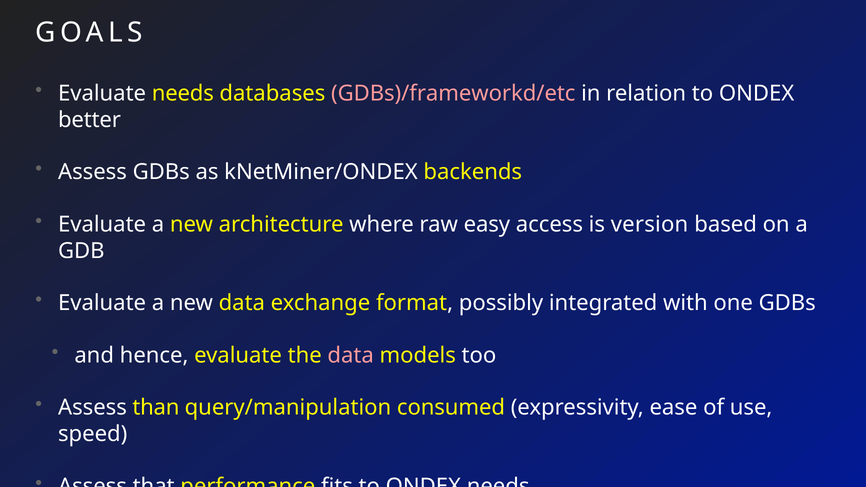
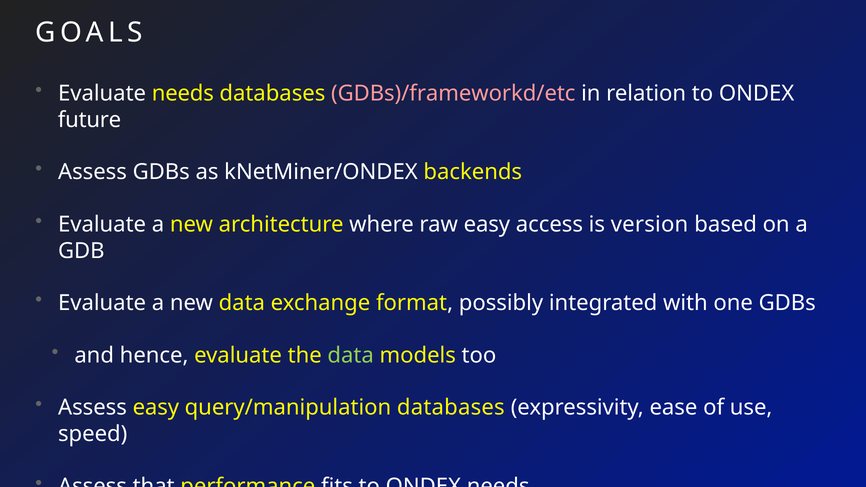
better: better -> future
data at (351, 355) colour: pink -> light green
Assess than: than -> easy
query/manipulation consumed: consumed -> databases
